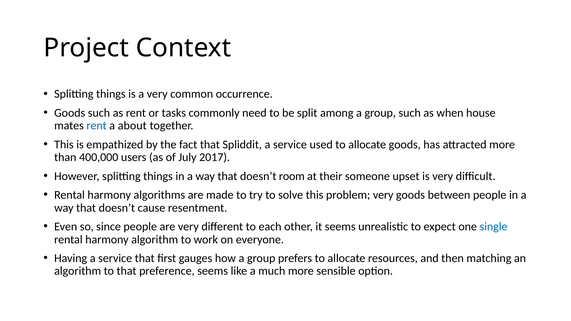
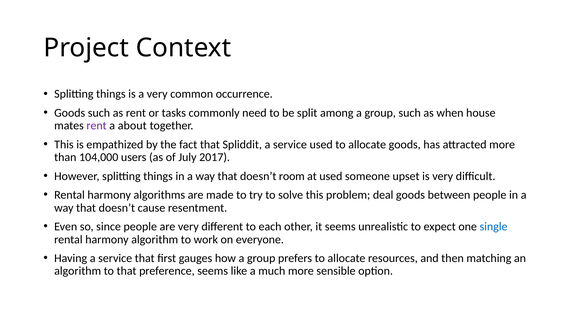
rent at (97, 126) colour: blue -> purple
400,000: 400,000 -> 104,000
at their: their -> used
problem very: very -> deal
